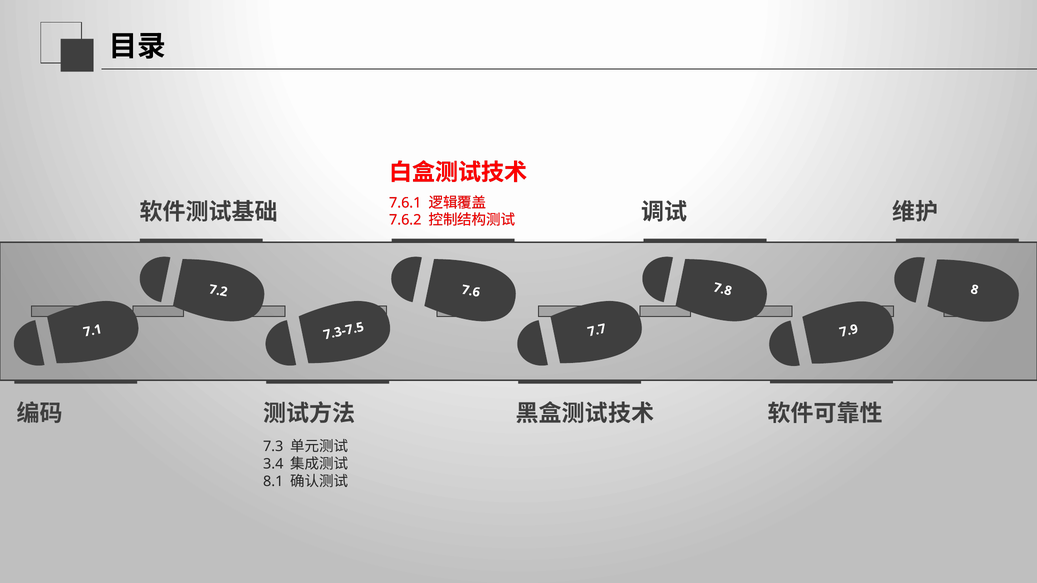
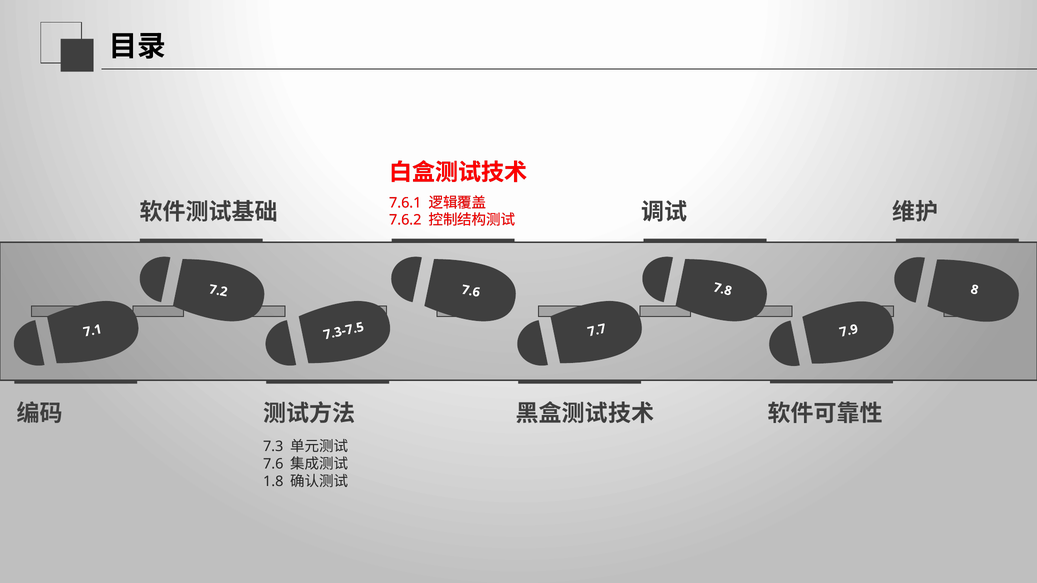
3.4 at (273, 464): 3.4 -> 7.6
8.1: 8.1 -> 1.8
